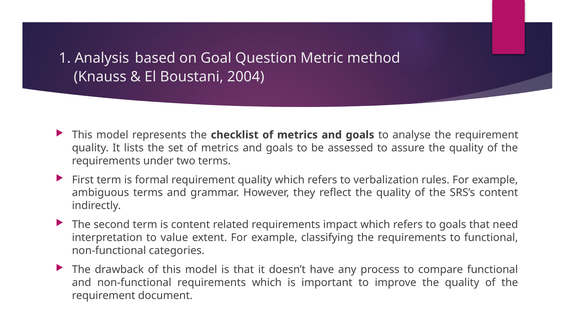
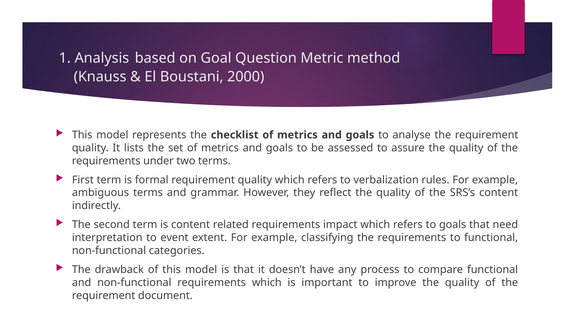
2004: 2004 -> 2000
value: value -> event
